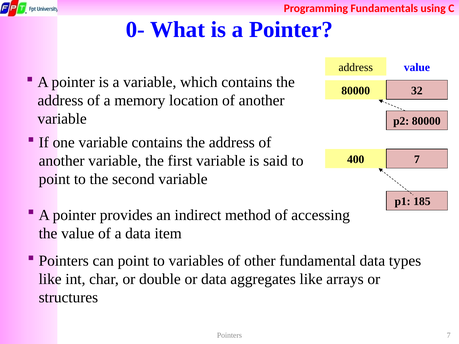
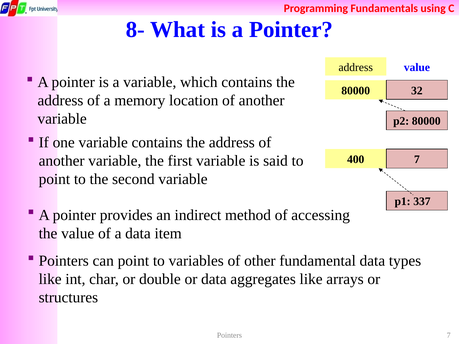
0-: 0- -> 8-
185: 185 -> 337
